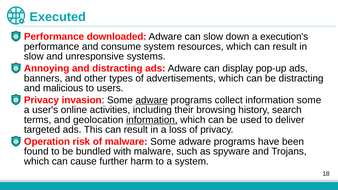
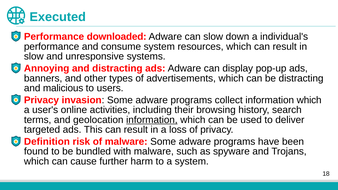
execution's: execution's -> individual's
adware at (152, 100) underline: present -> none
collect information some: some -> which
Operation: Operation -> Definition
